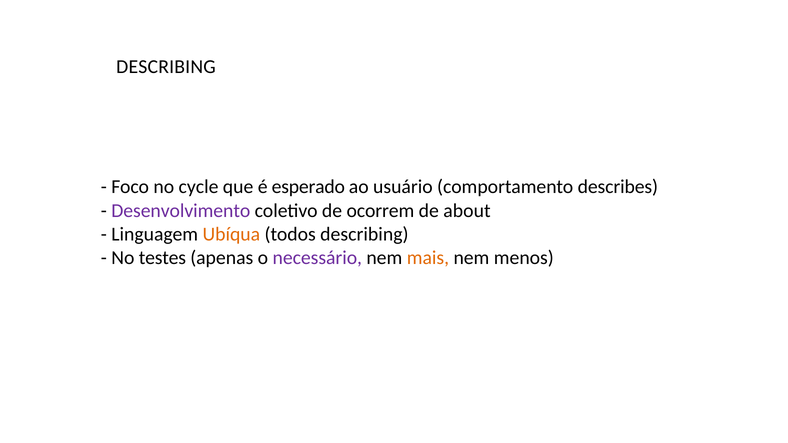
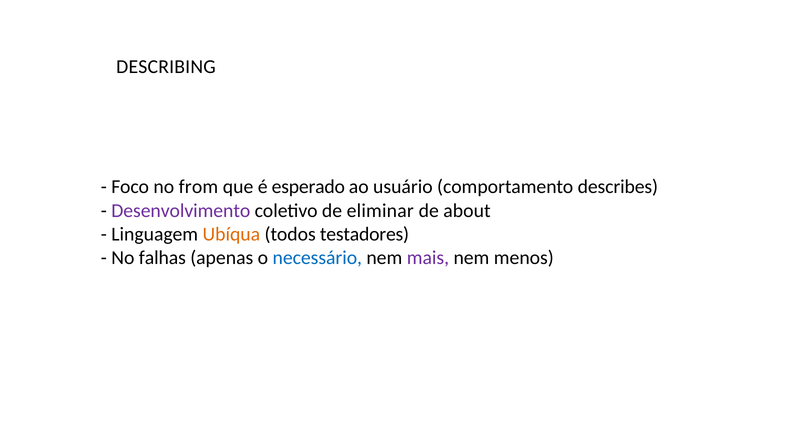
cycle: cycle -> from
ocorrem: ocorrem -> eliminar
todos describing: describing -> testadores
testes: testes -> falhas
necessário colour: purple -> blue
mais colour: orange -> purple
